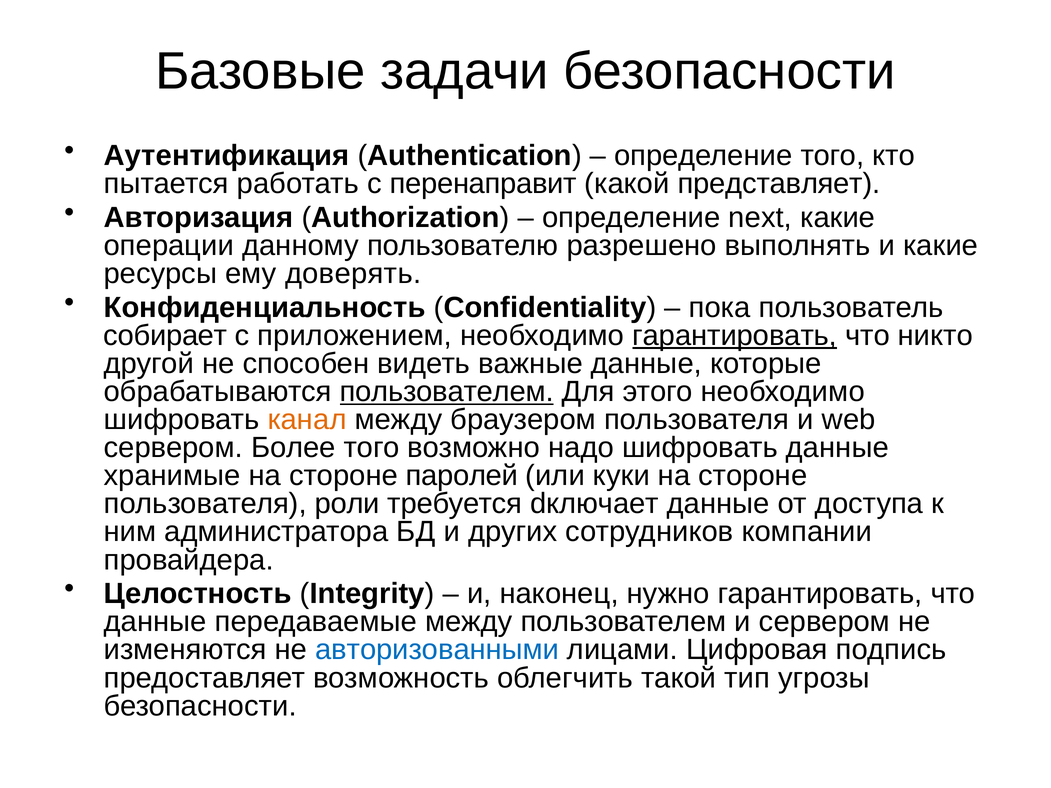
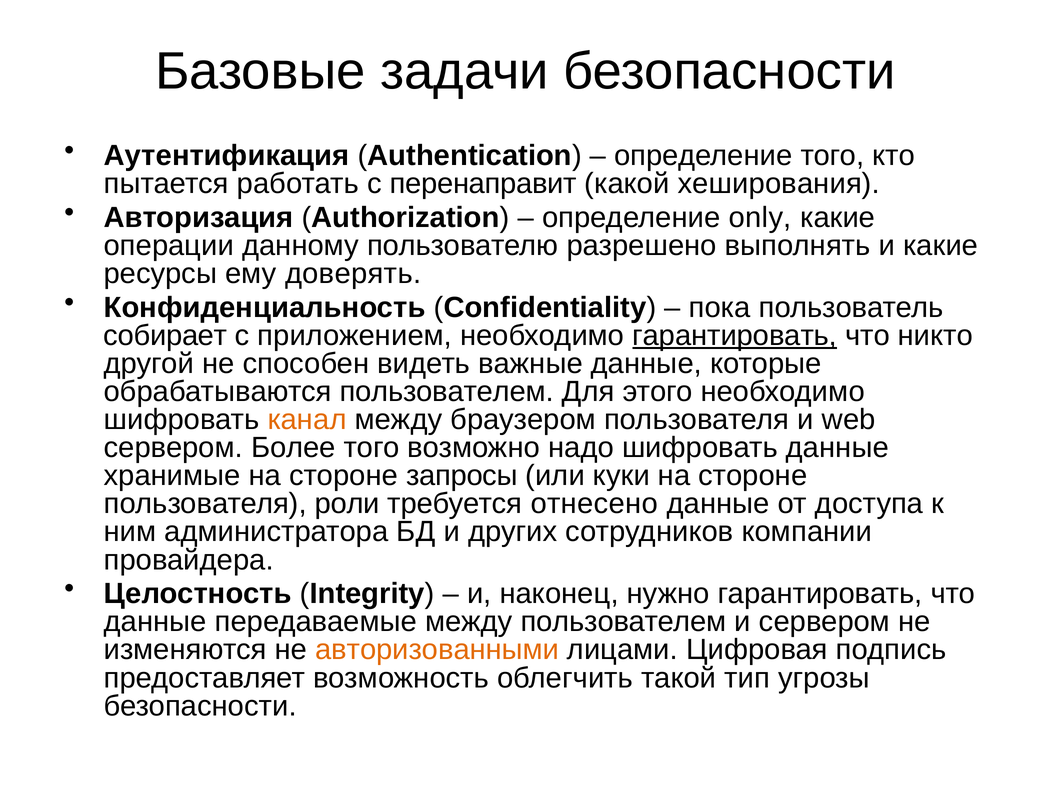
представляет: представляет -> хеширования
next: next -> only
пользователем at (447, 392) underline: present -> none
паролей: паролей -> запросы
dключает: dключает -> отнесено
авторизованными colour: blue -> orange
